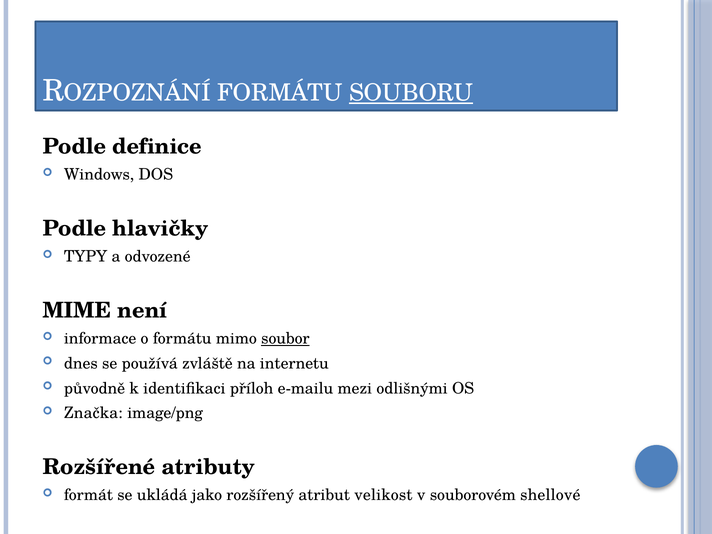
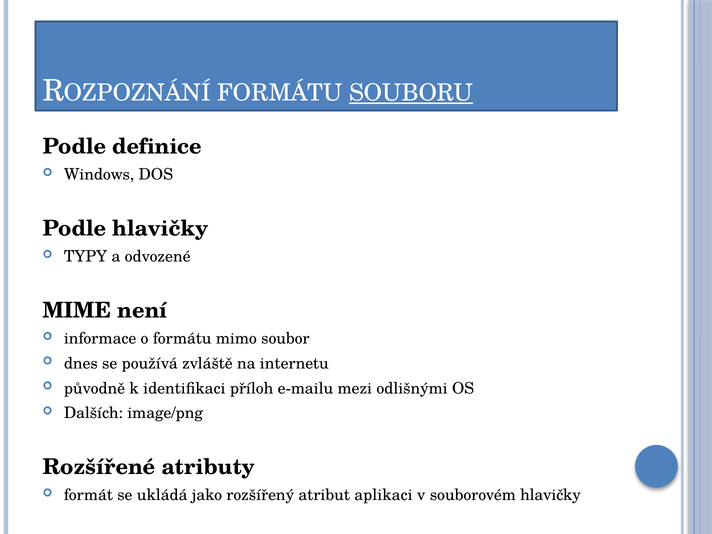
soubor underline: present -> none
Značka: Značka -> Dalších
velikost: velikost -> aplikaci
souborovém shellové: shellové -> hlavičky
